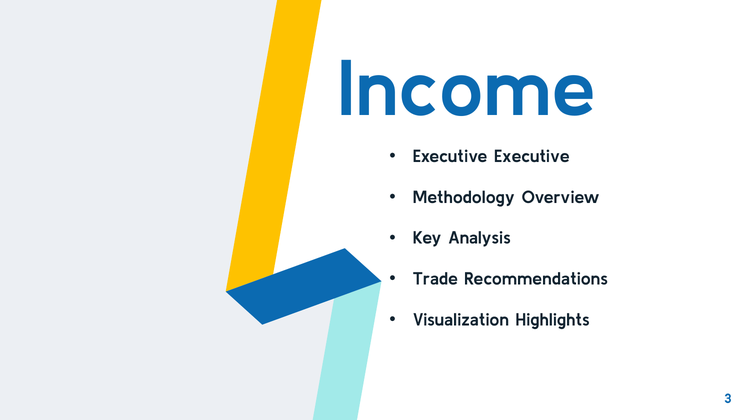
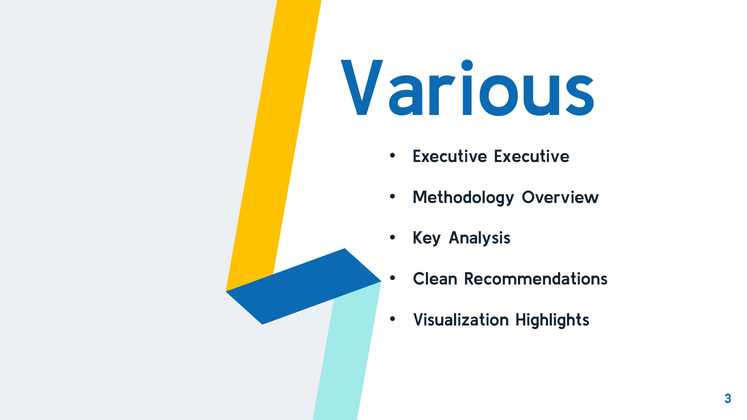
Income: Income -> Various
Trade: Trade -> Clean
